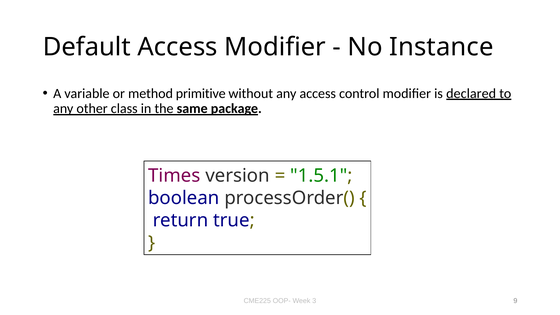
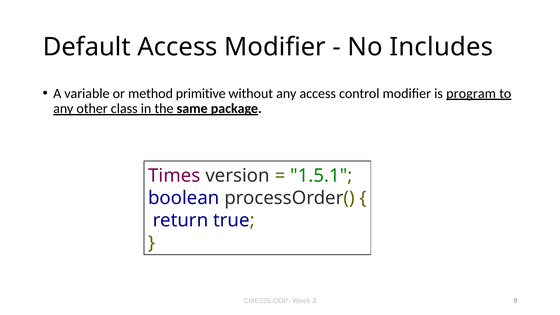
Instance: Instance -> Includes
declared: declared -> program
